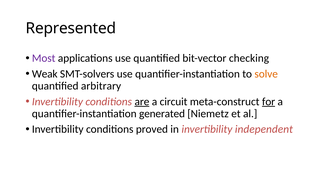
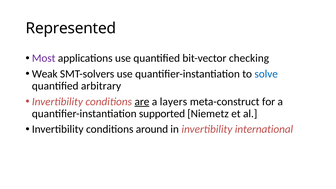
solve colour: orange -> blue
circuit: circuit -> layers
for underline: present -> none
generated: generated -> supported
proved: proved -> around
independent: independent -> international
